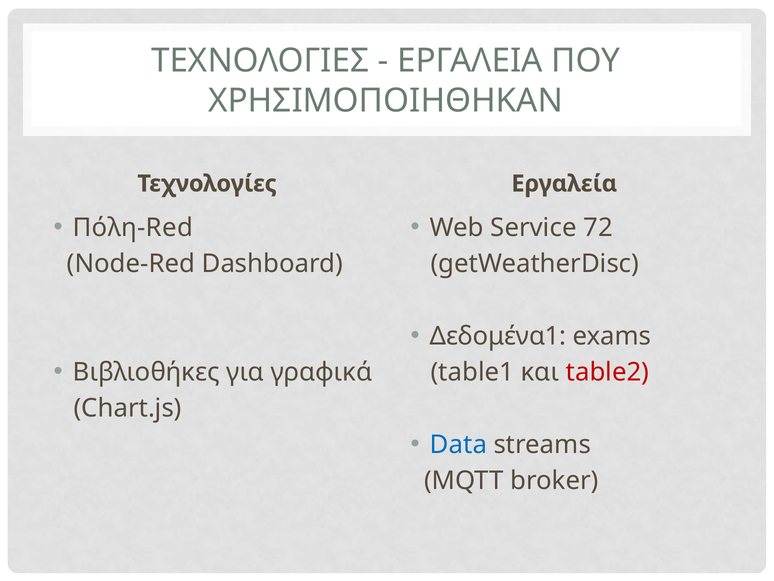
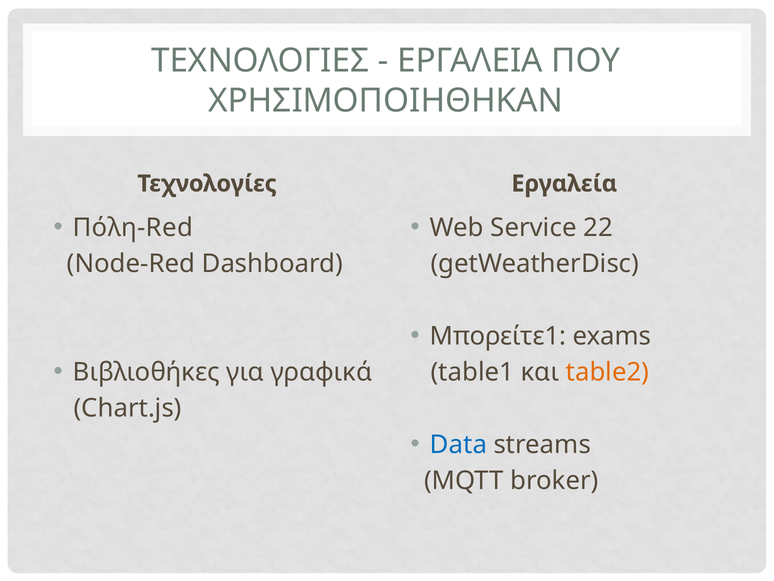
72: 72 -> 22
Δεδομένα1: Δεδομένα1 -> Μπορείτε1
table2 colour: red -> orange
